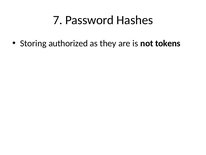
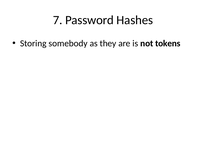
authorized: authorized -> somebody
